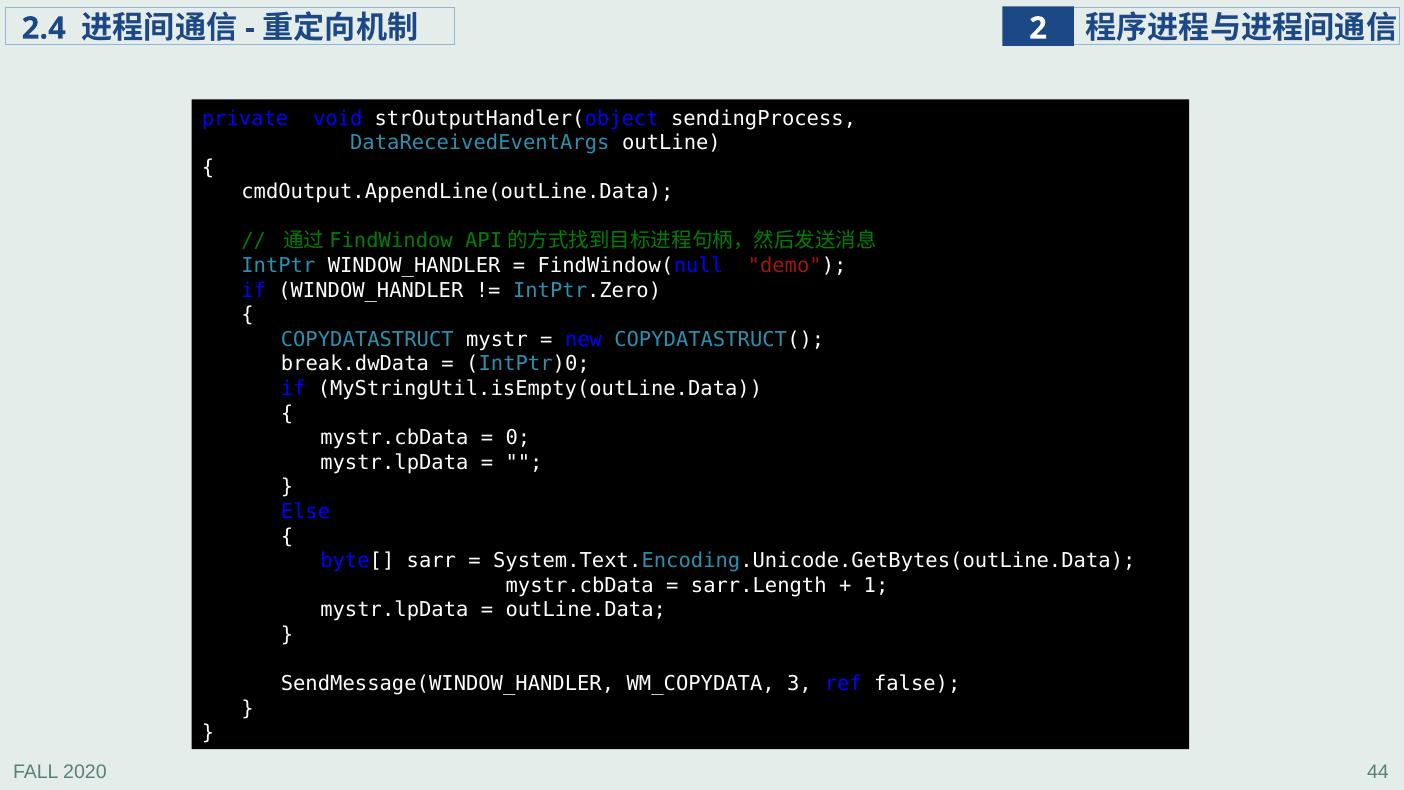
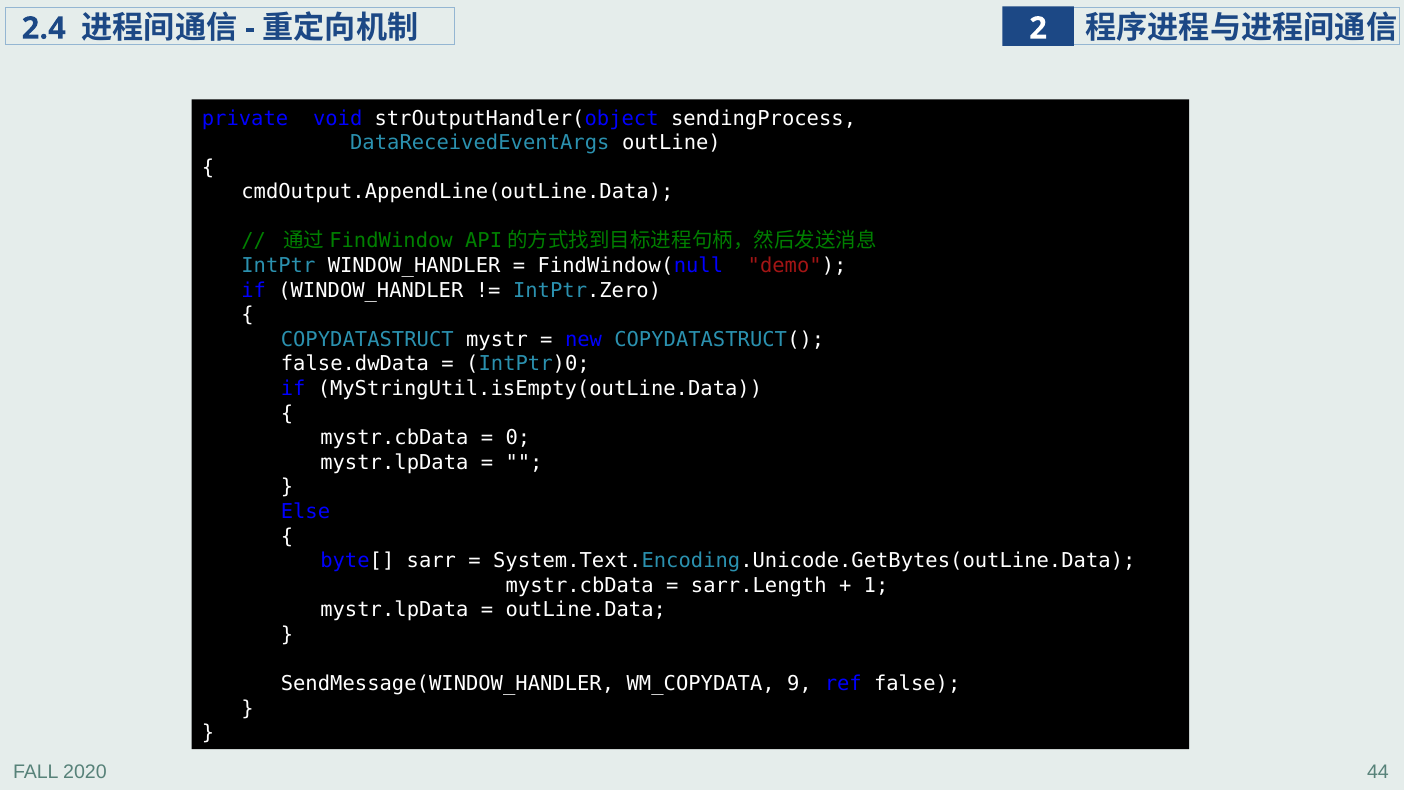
break.dwData: break.dwData -> false.dwData
3: 3 -> 9
